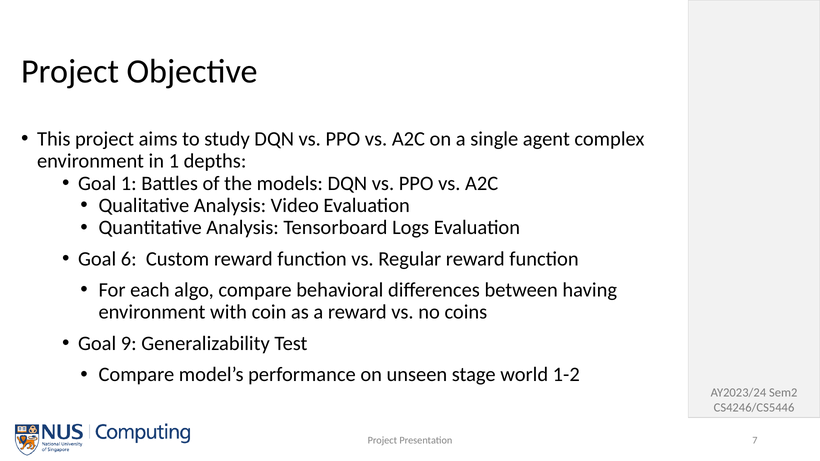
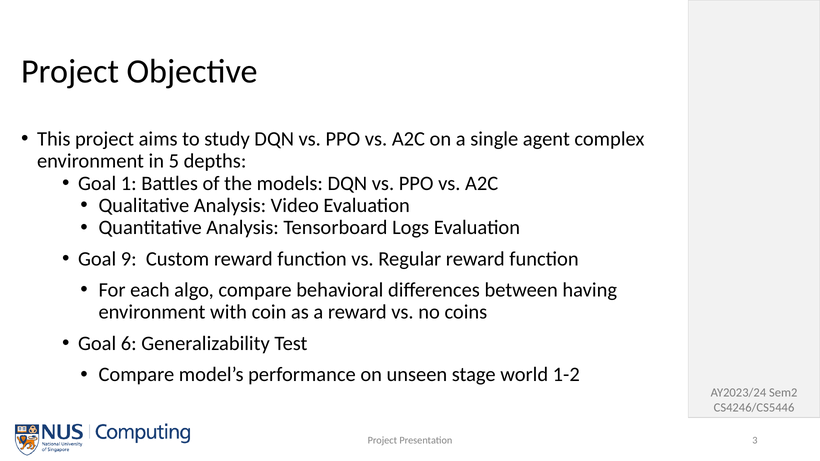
in 1: 1 -> 5
6: 6 -> 9
9: 9 -> 6
7: 7 -> 3
